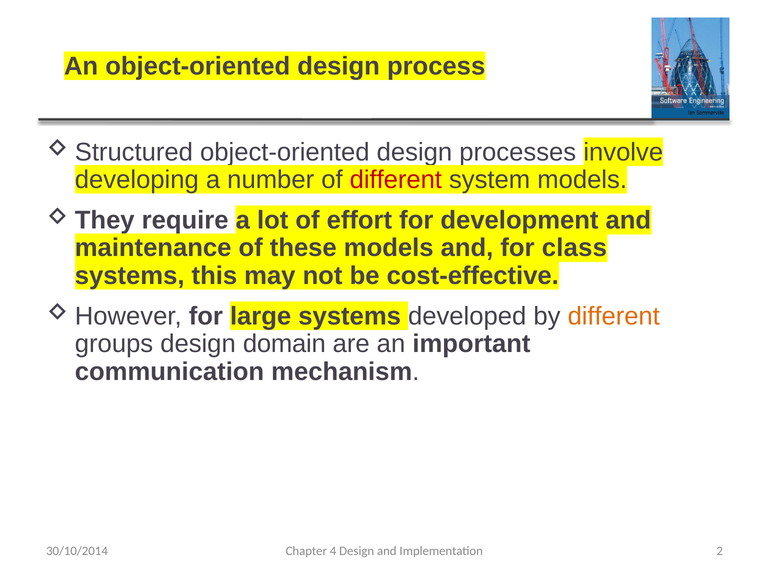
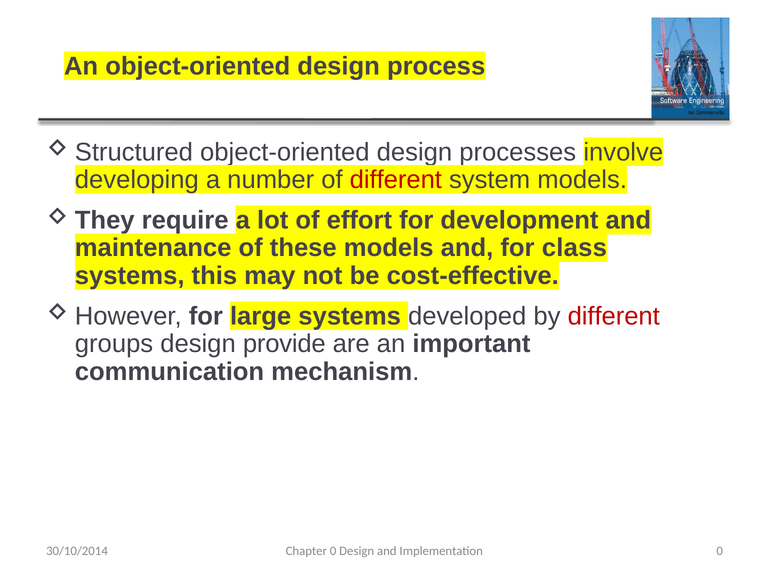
different at (614, 316) colour: orange -> red
domain: domain -> provide
Chapter 4: 4 -> 0
Implementation 2: 2 -> 0
